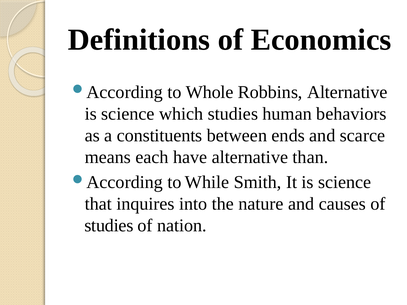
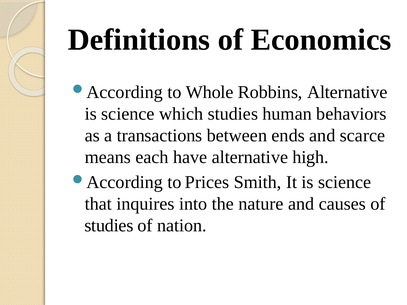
constituents: constituents -> transactions
than: than -> high
While: While -> Prices
